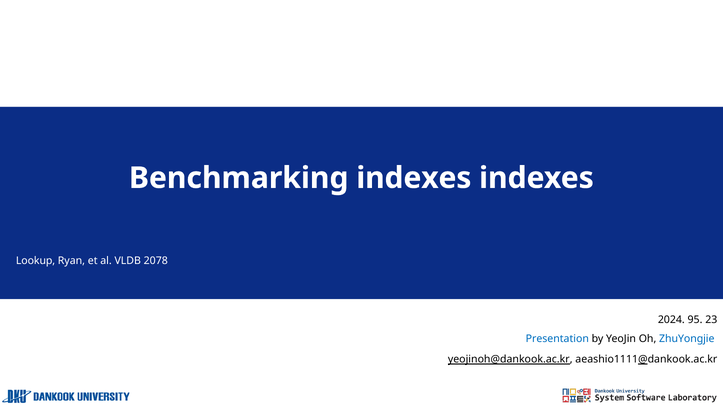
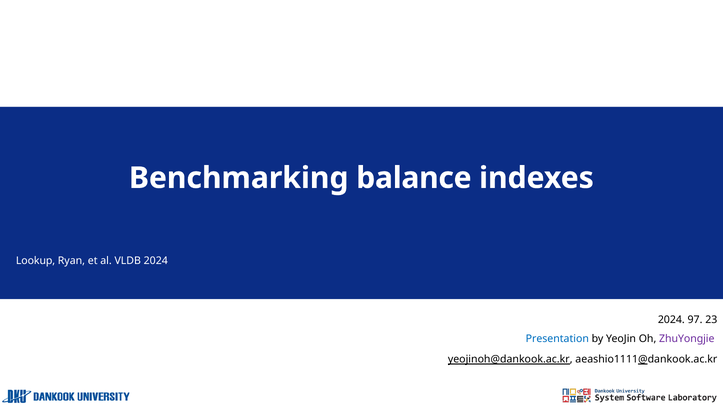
Benchmarking indexes: indexes -> balance
VLDB 2078: 2078 -> 2024
95: 95 -> 97
ZhuYongjie colour: blue -> purple
